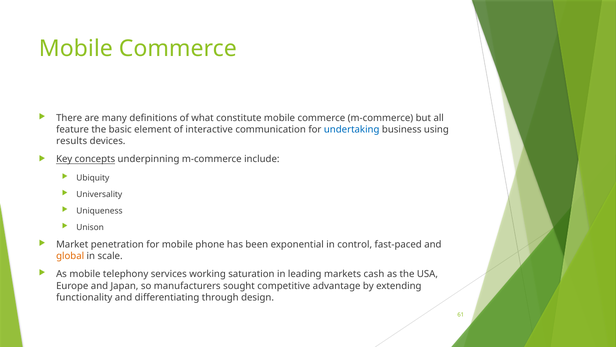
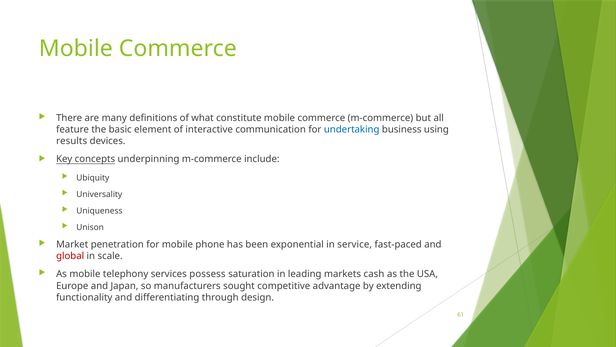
control: control -> service
global colour: orange -> red
working: working -> possess
